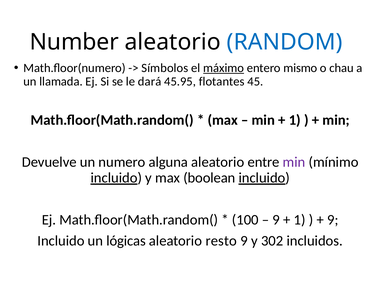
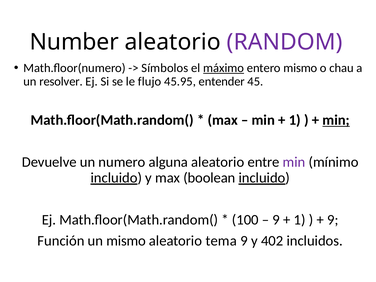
RANDOM colour: blue -> purple
llamada: llamada -> resolver
dará: dará -> flujo
flotantes: flotantes -> entender
min at (336, 120) underline: none -> present
Incluido at (61, 241): Incluido -> Función
un lógicas: lógicas -> mismo
resto: resto -> tema
302: 302 -> 402
